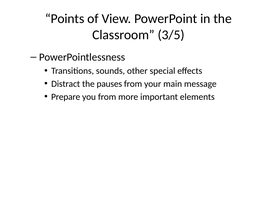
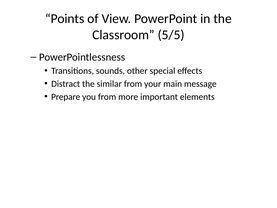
3/5: 3/5 -> 5/5
pauses: pauses -> similar
